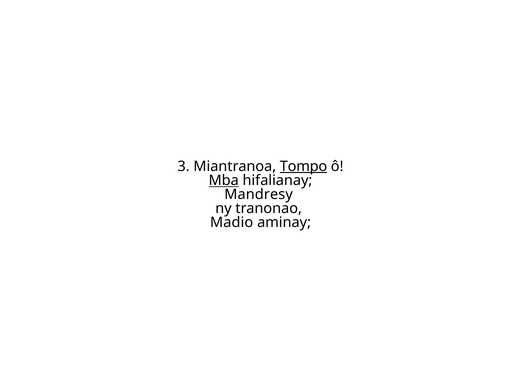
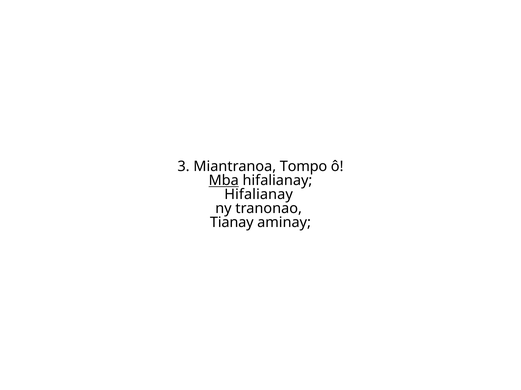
Tompo underline: present -> none
Mandresy at (259, 195): Mandresy -> Hifalianay
Madio: Madio -> Tianay
